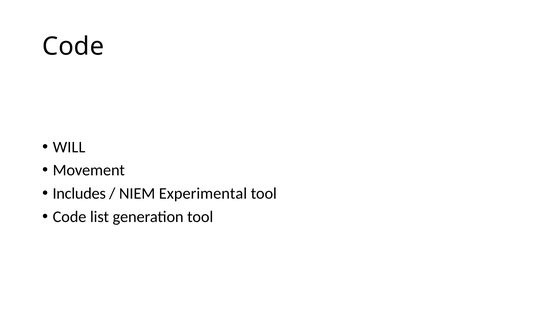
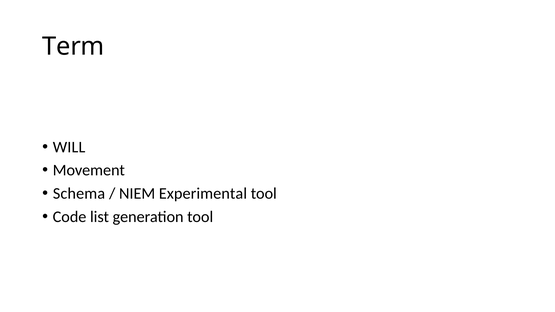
Code at (73, 47): Code -> Term
Includes: Includes -> Schema
